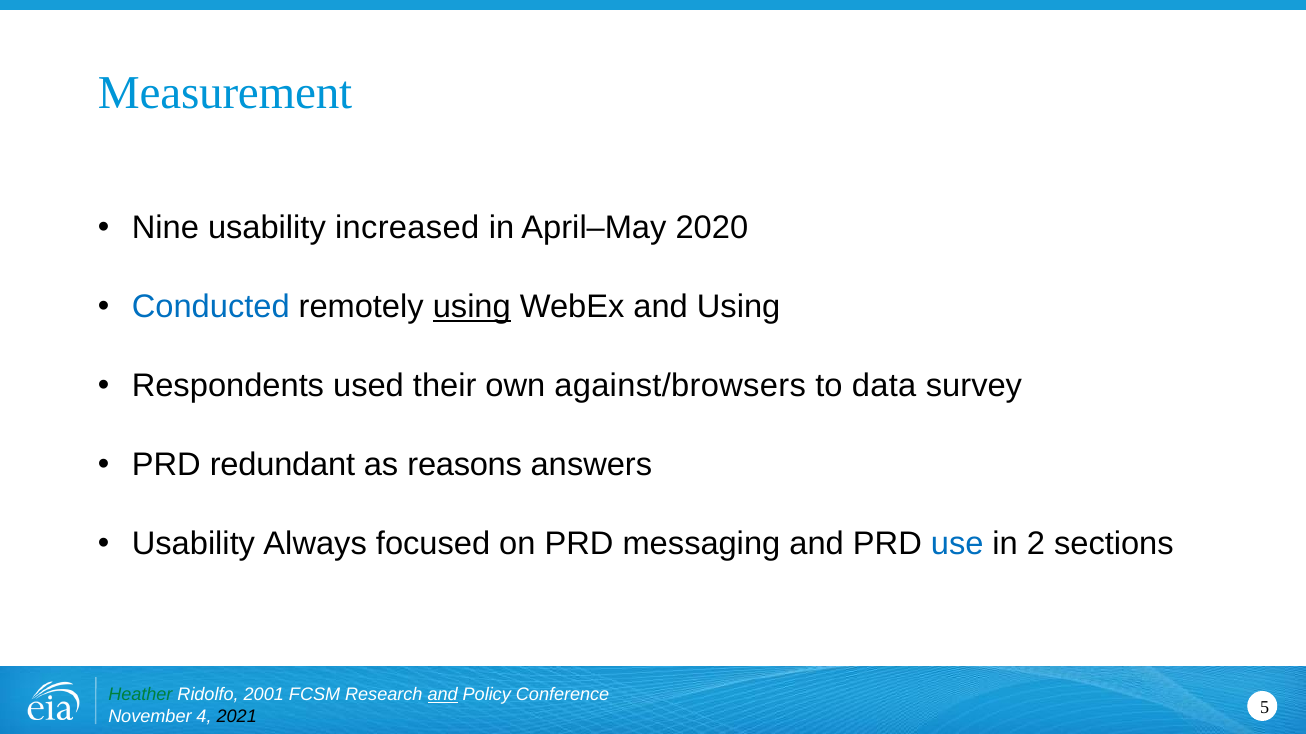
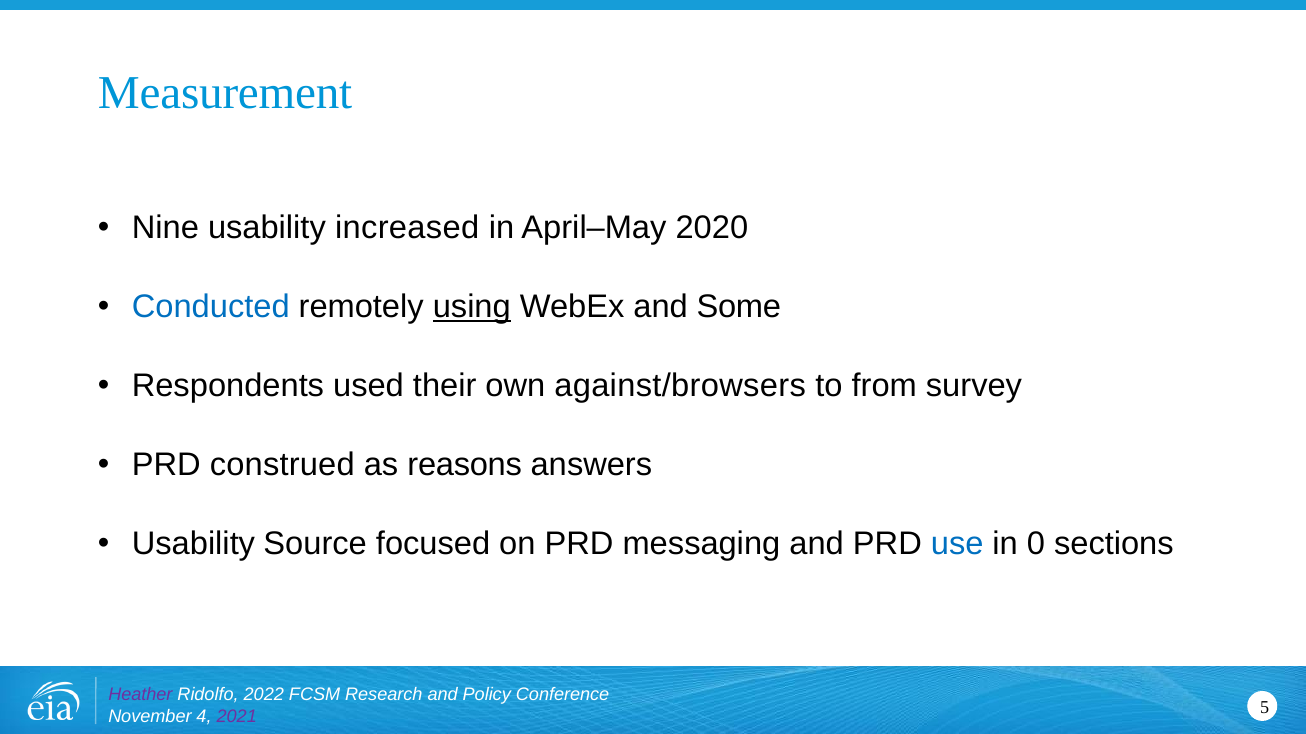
and Using: Using -> Some
data: data -> from
redundant: redundant -> construed
Always: Always -> Source
2: 2 -> 0
Heather colour: green -> purple
2001: 2001 -> 2022
and at (443, 695) underline: present -> none
2021 colour: black -> purple
